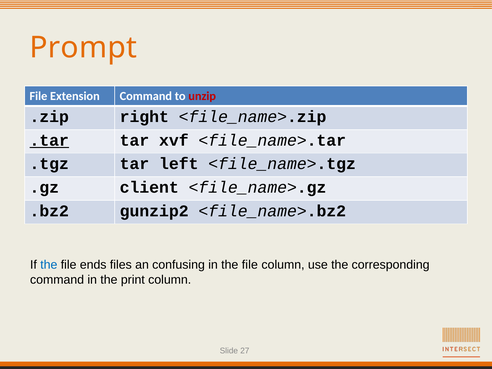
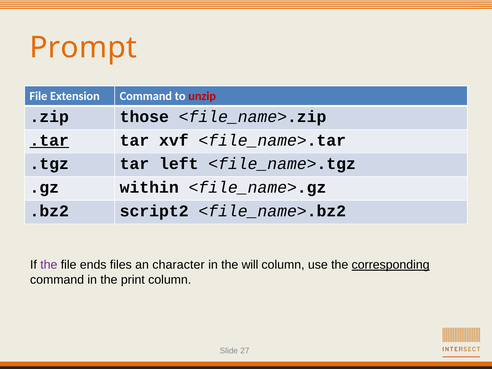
right: right -> those
client: client -> within
gunzip2: gunzip2 -> script2
the at (49, 265) colour: blue -> purple
confusing: confusing -> character
in the file: file -> will
corresponding underline: none -> present
